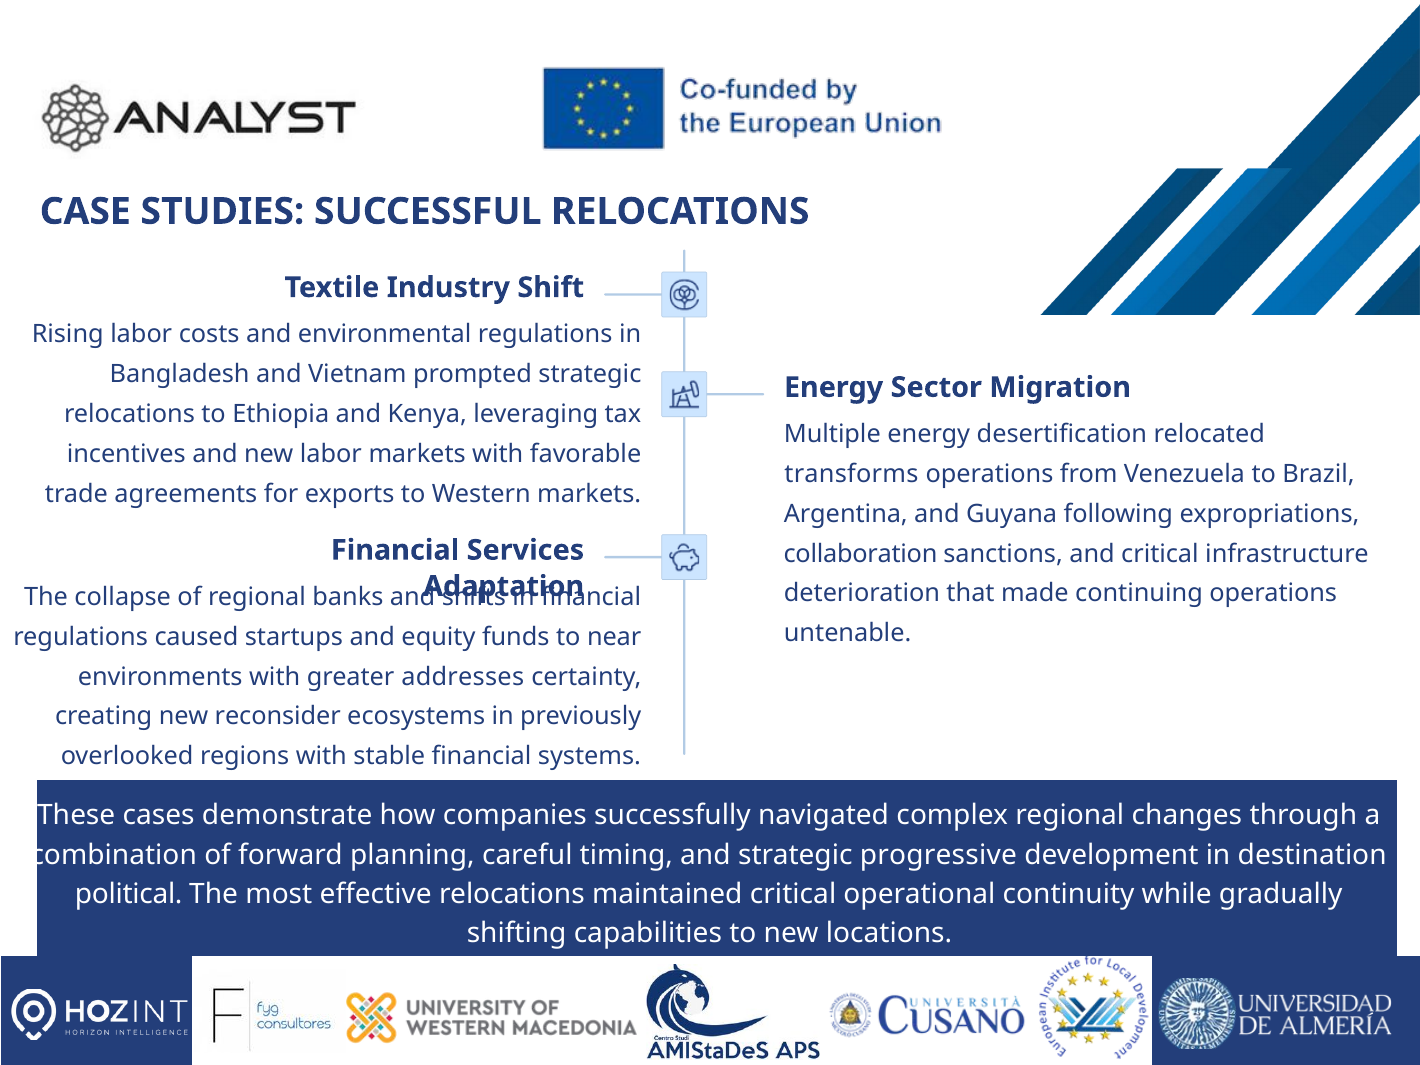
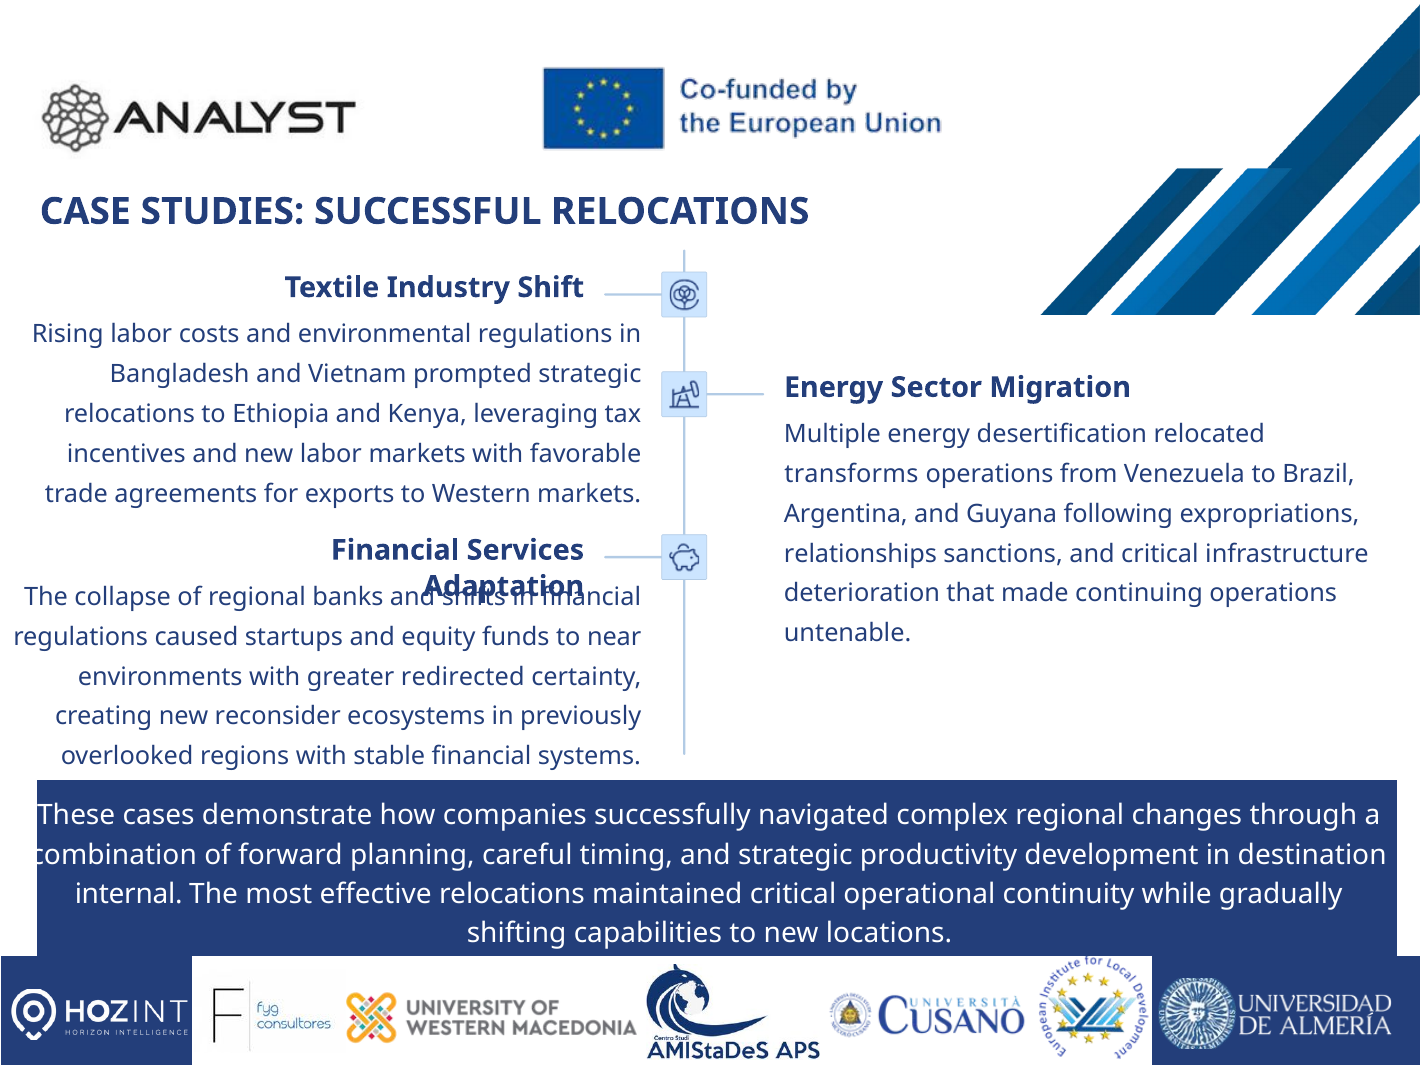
collaboration: collaboration -> relationships
addresses: addresses -> redirected
progressive: progressive -> productivity
political: political -> internal
